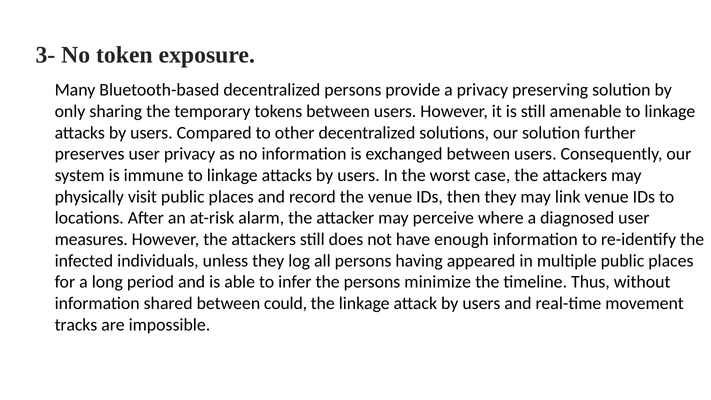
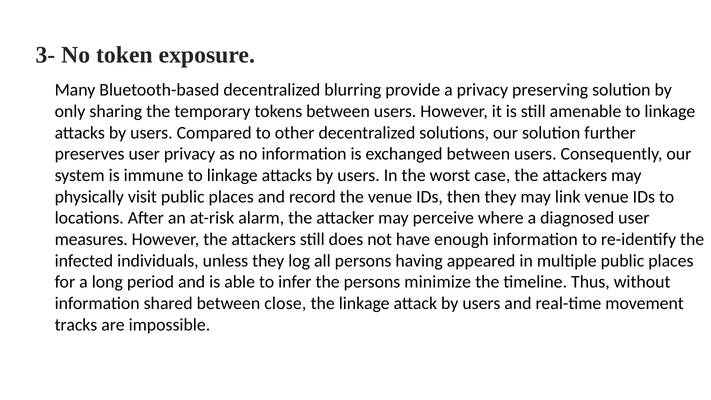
decentralized persons: persons -> blurring
could: could -> close
